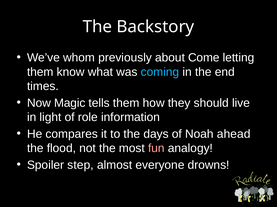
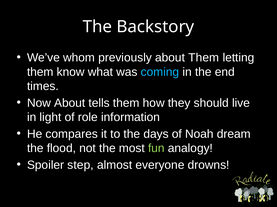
about Come: Come -> Them
Now Magic: Magic -> About
ahead: ahead -> dream
fun colour: pink -> light green
